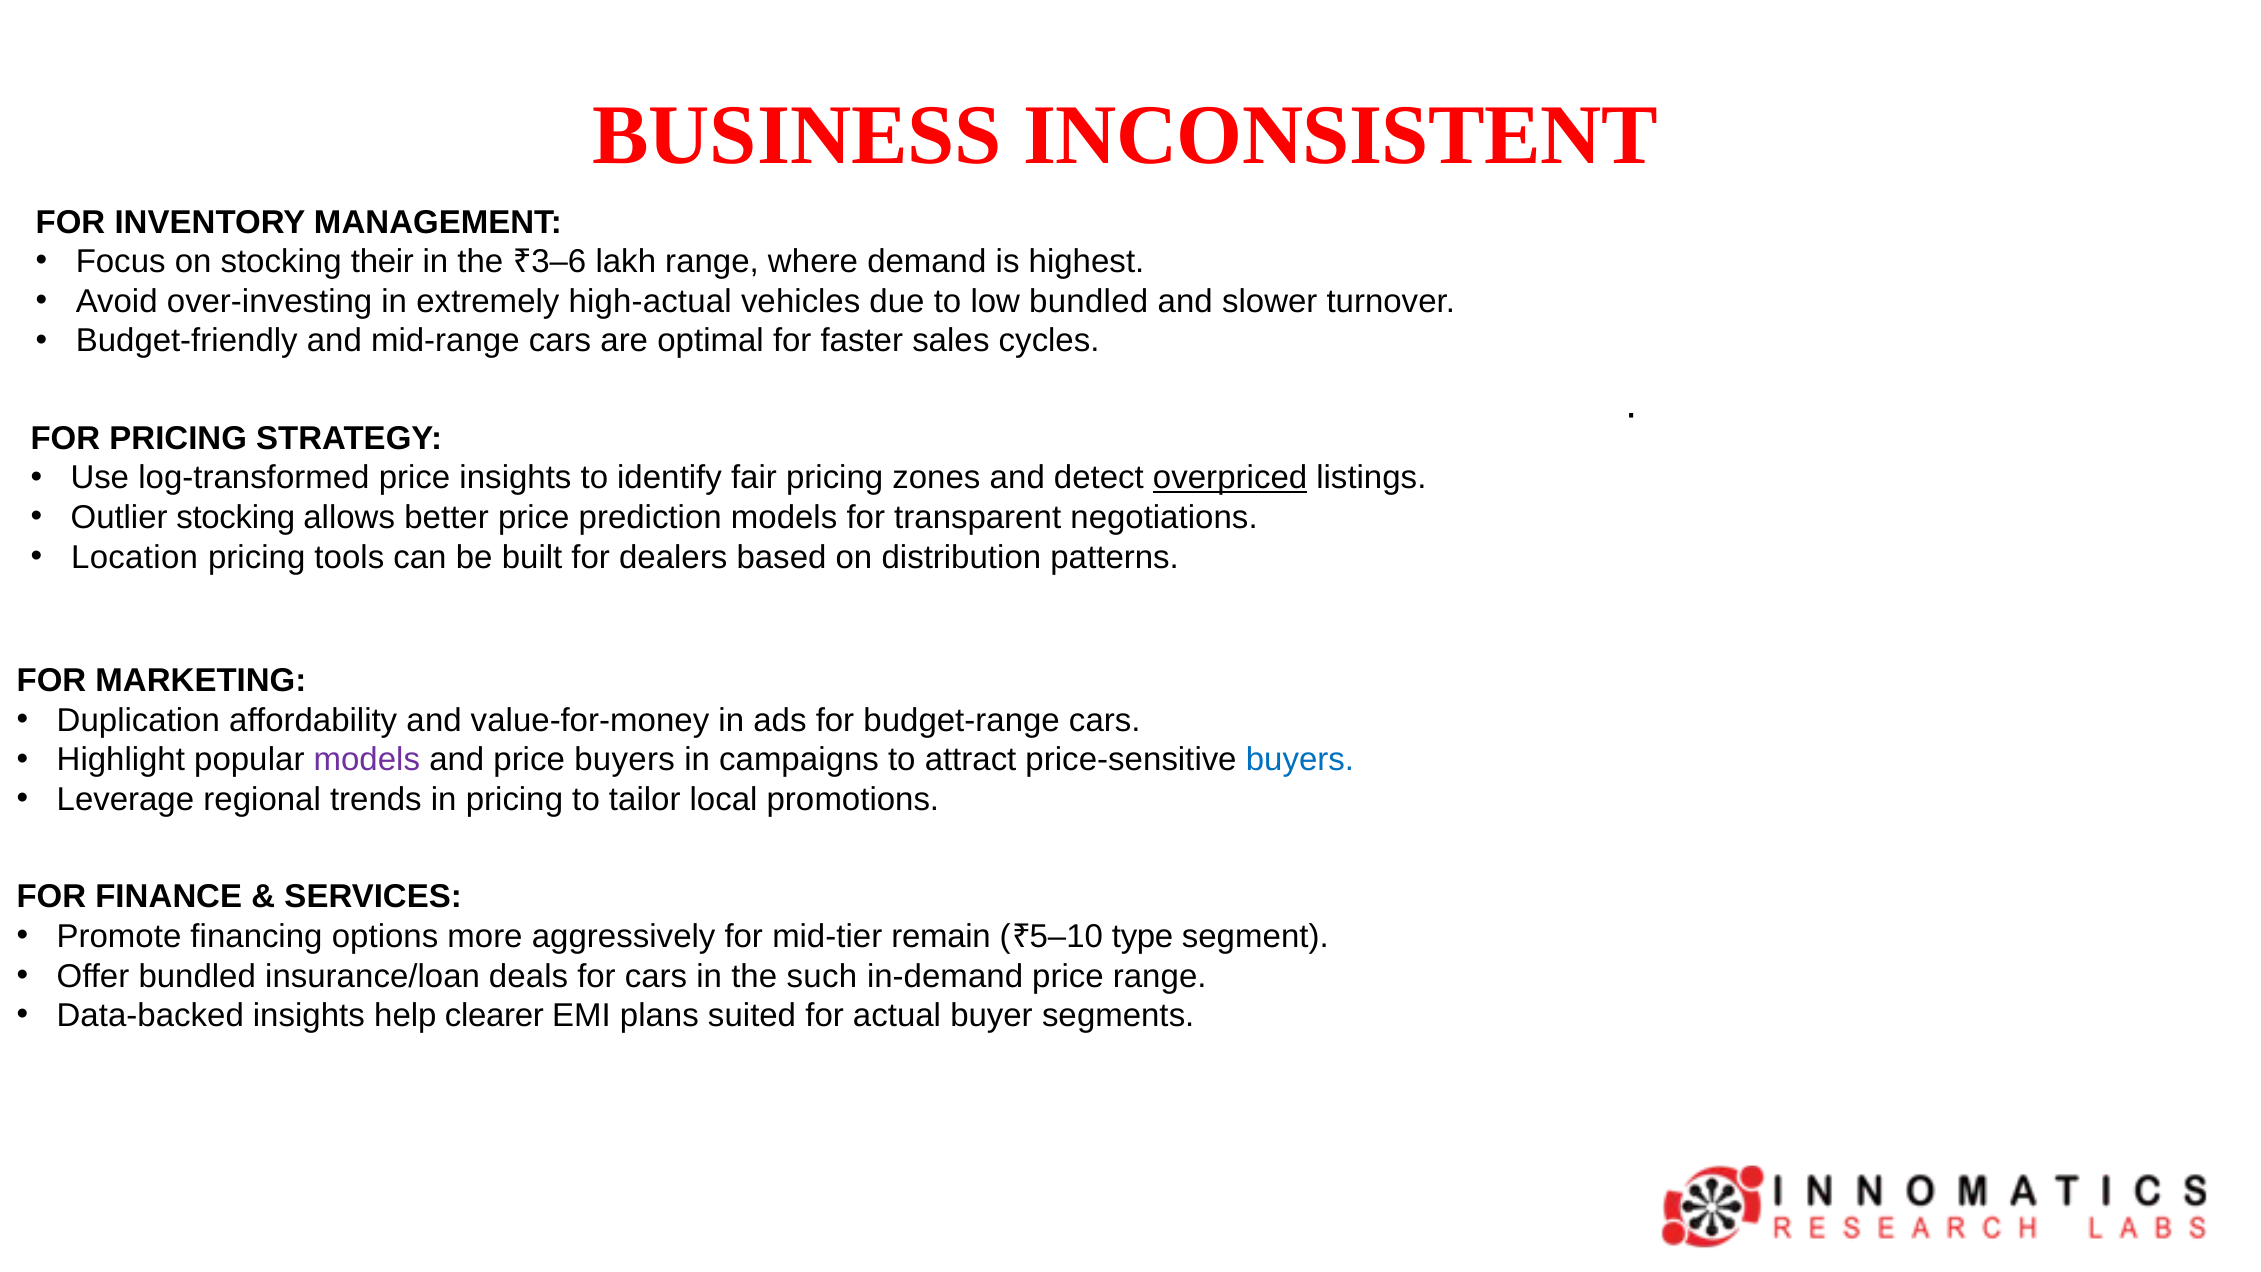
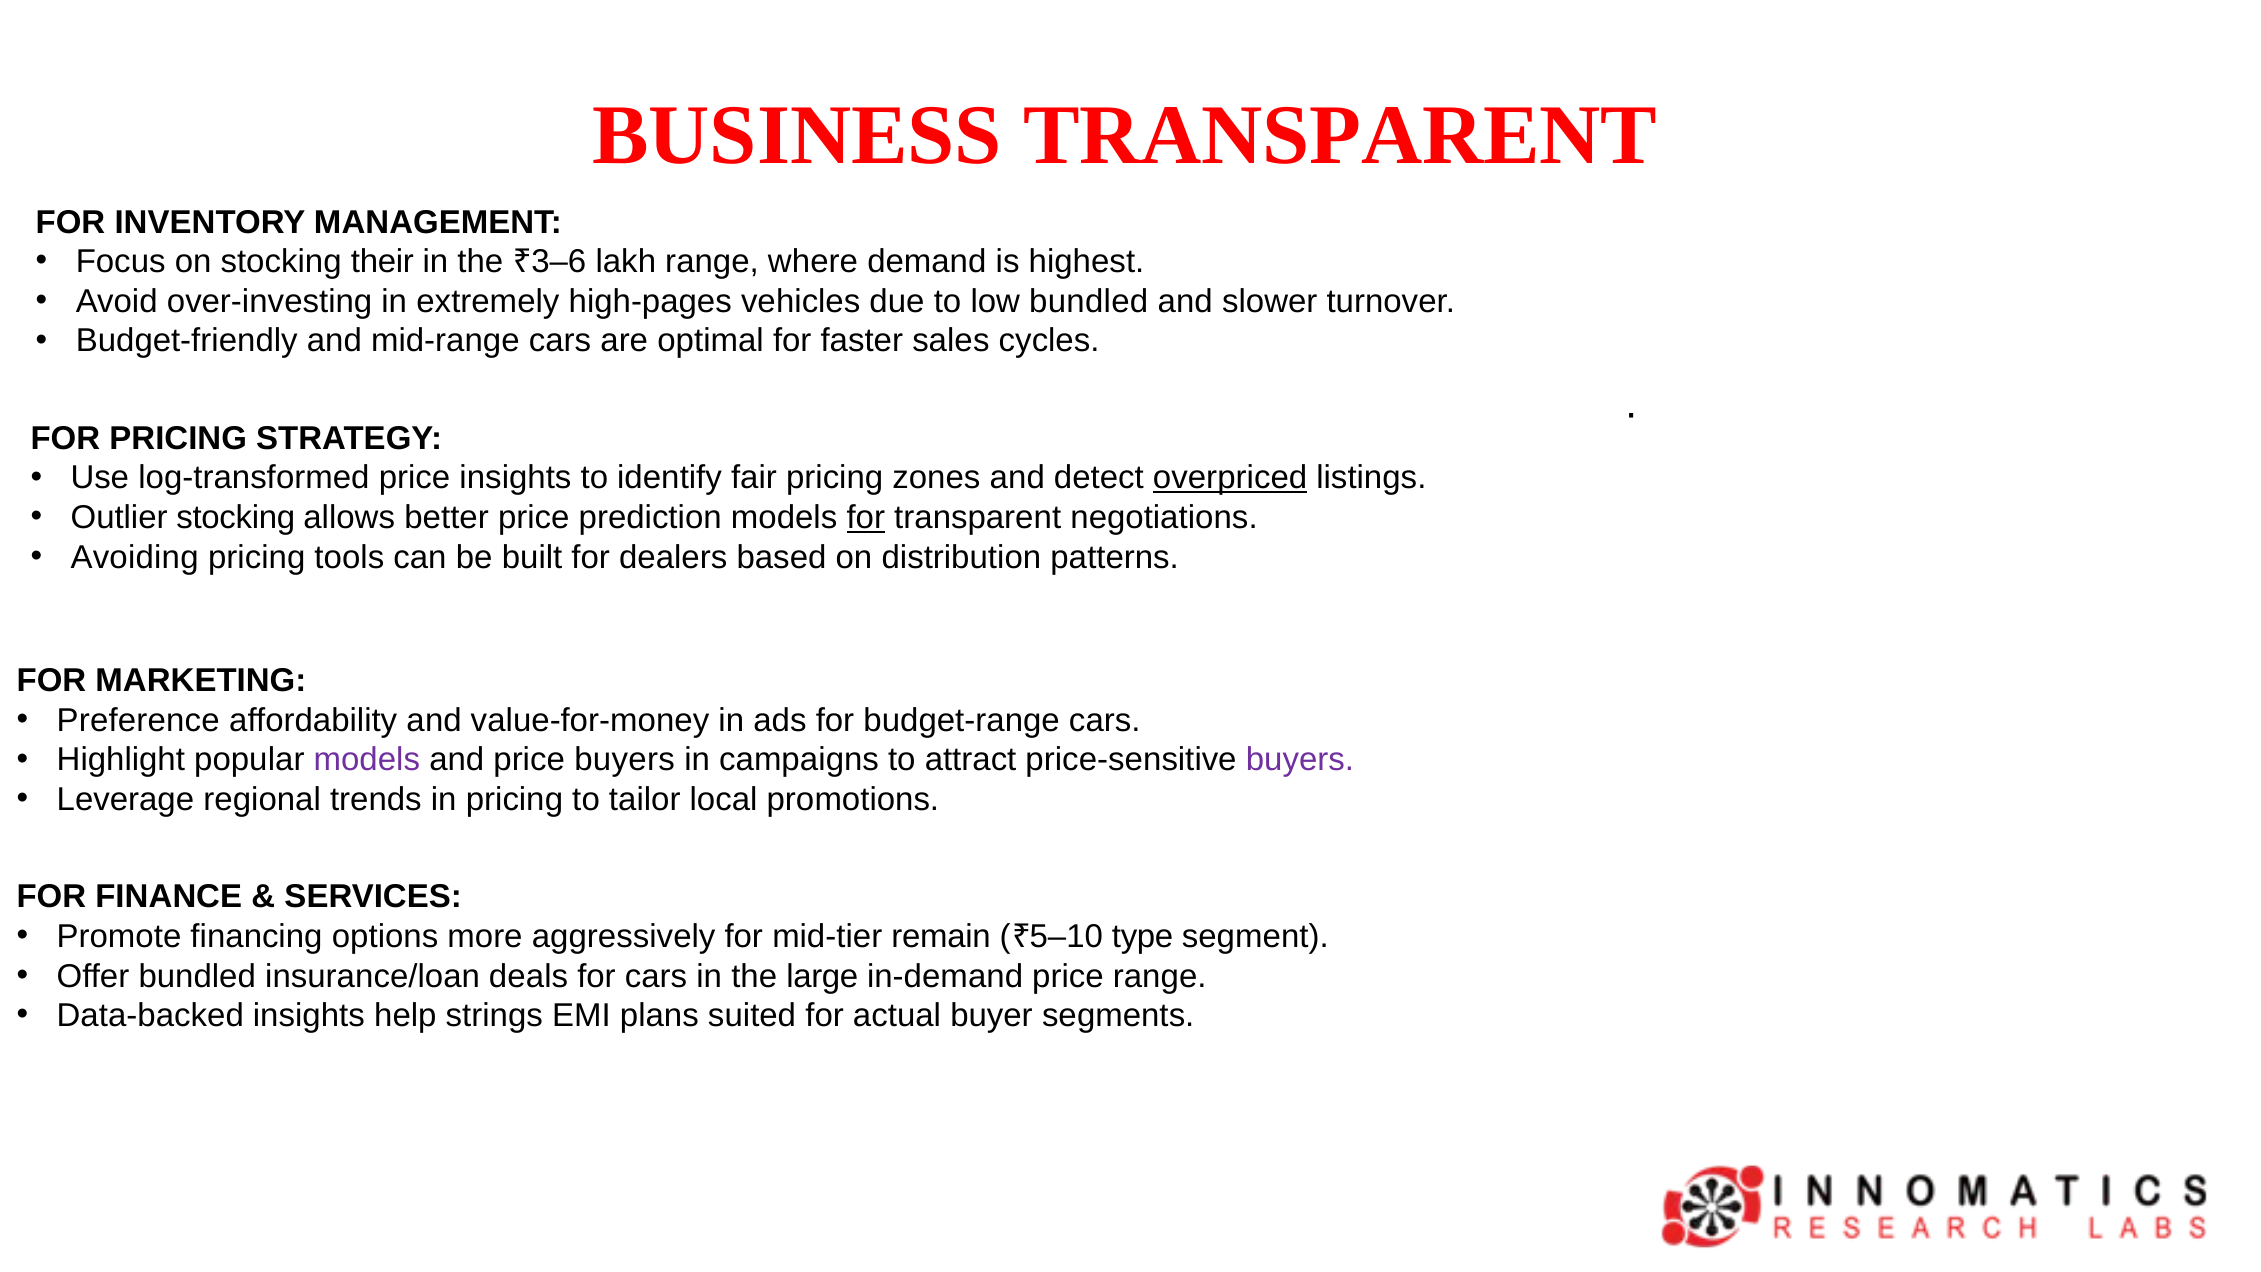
BUSINESS INCONSISTENT: INCONSISTENT -> TRANSPARENT
high-actual: high-actual -> high-pages
for at (866, 517) underline: none -> present
Location: Location -> Avoiding
Duplication: Duplication -> Preference
buyers at (1300, 760) colour: blue -> purple
such: such -> large
clearer: clearer -> strings
